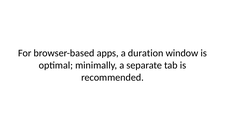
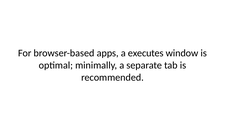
duration: duration -> executes
